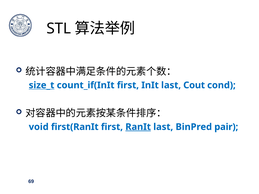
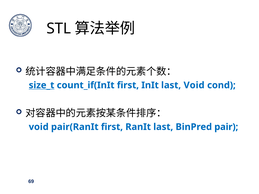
last Cout: Cout -> Void
first(RanIt: first(RanIt -> pair(RanIt
RanIt underline: present -> none
